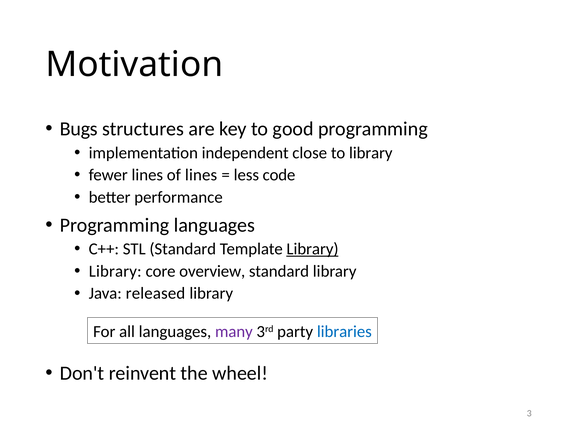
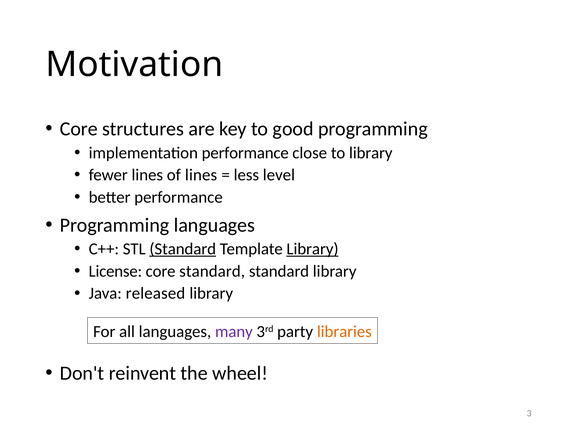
Bugs at (79, 129): Bugs -> Core
implementation independent: independent -> performance
code: code -> level
Standard at (183, 249) underline: none -> present
Library at (115, 271): Library -> License
core overview: overview -> standard
libraries colour: blue -> orange
